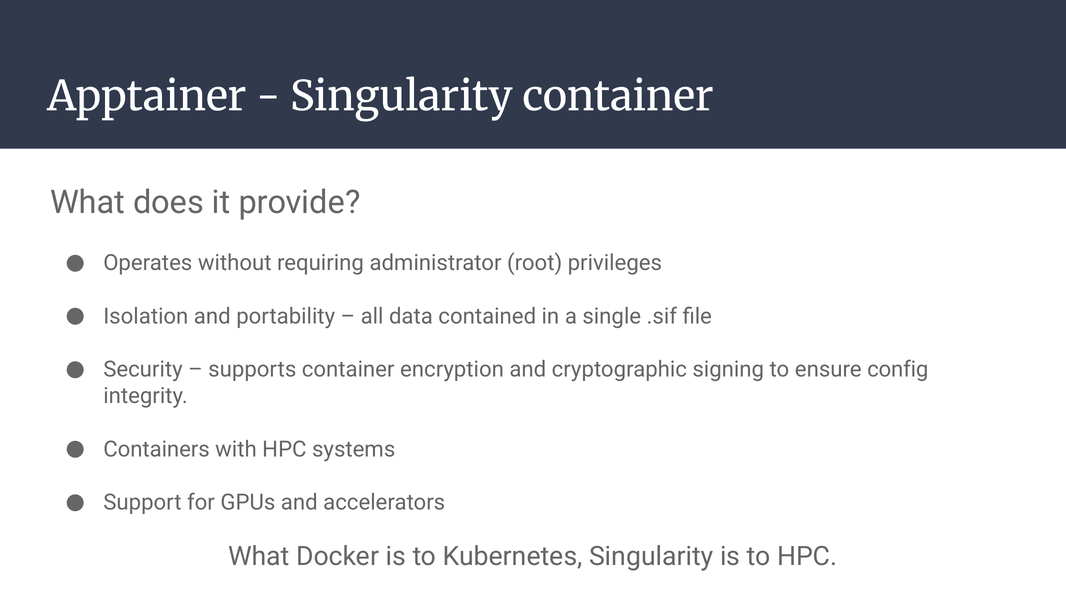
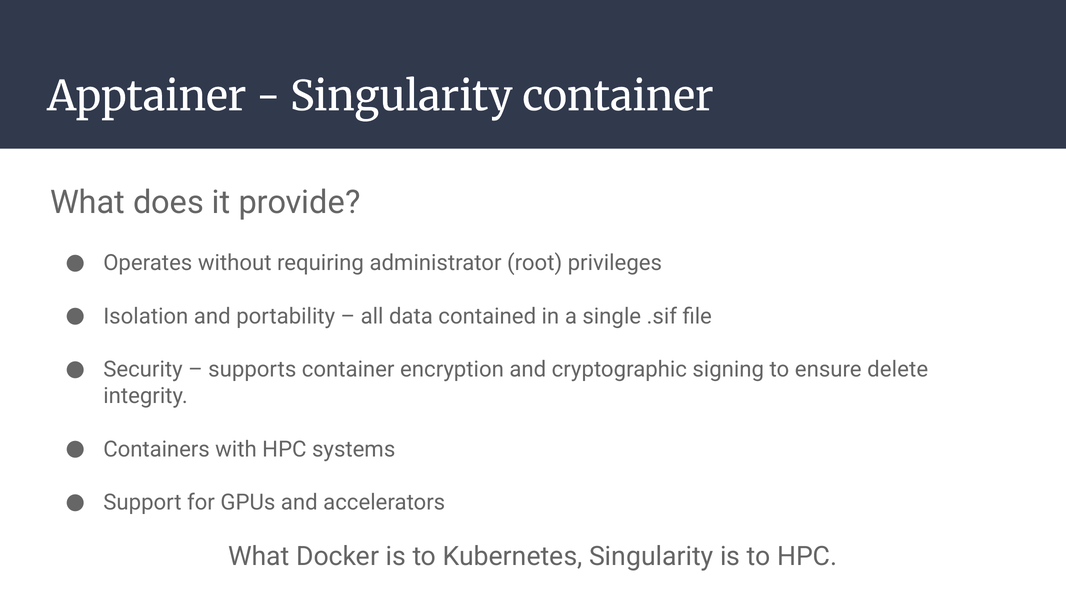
config: config -> delete
